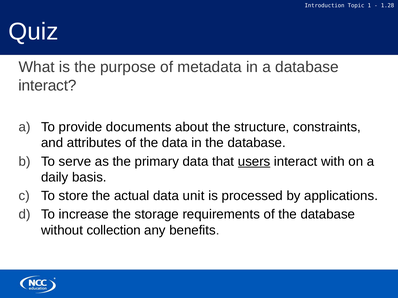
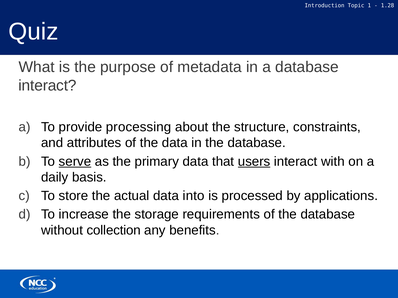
documents: documents -> processing
serve underline: none -> present
unit: unit -> into
